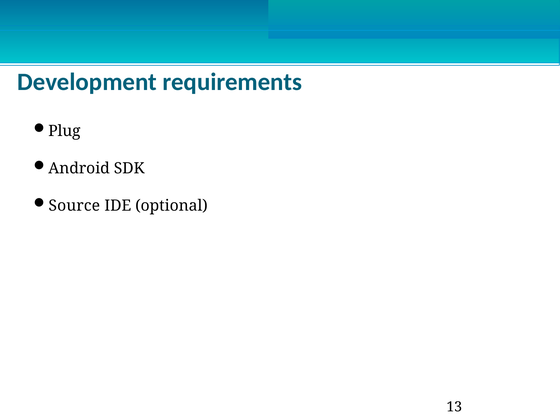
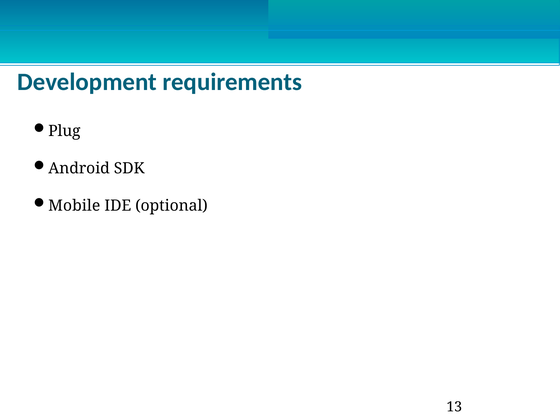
Source: Source -> Mobile
